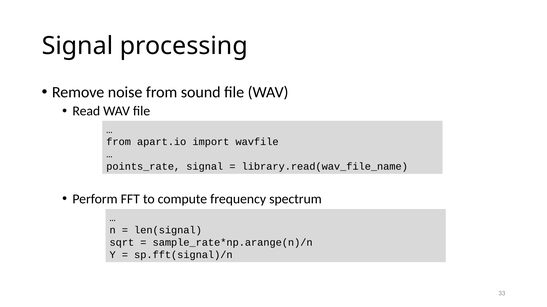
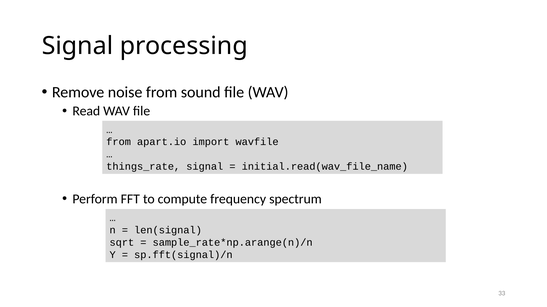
points_rate: points_rate -> things_rate
library.read(wav_file_name: library.read(wav_file_name -> initial.read(wav_file_name
